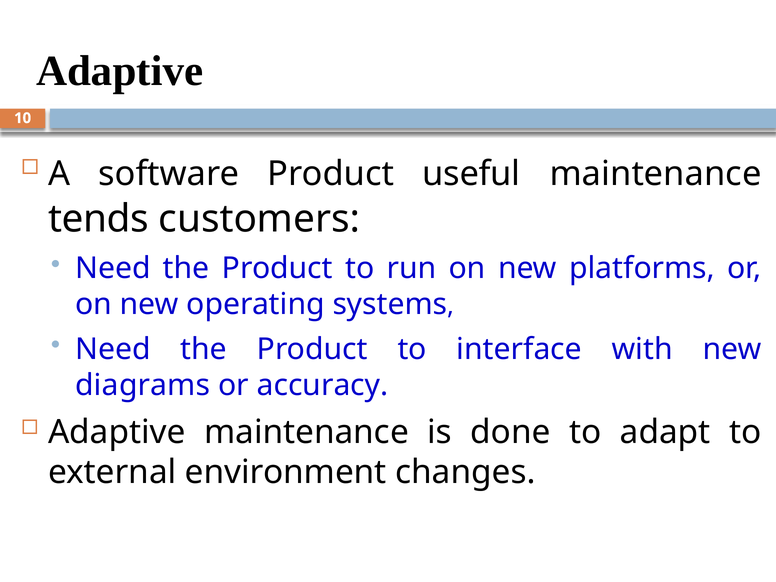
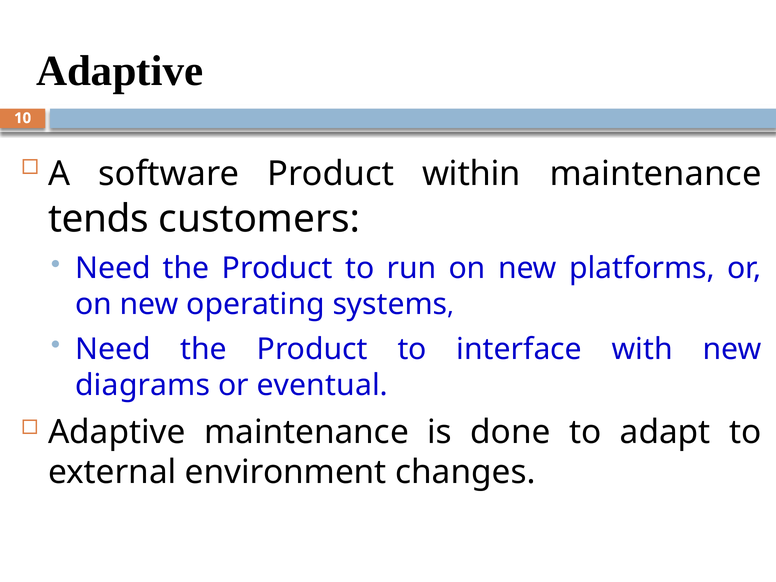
useful: useful -> within
accuracy: accuracy -> eventual
